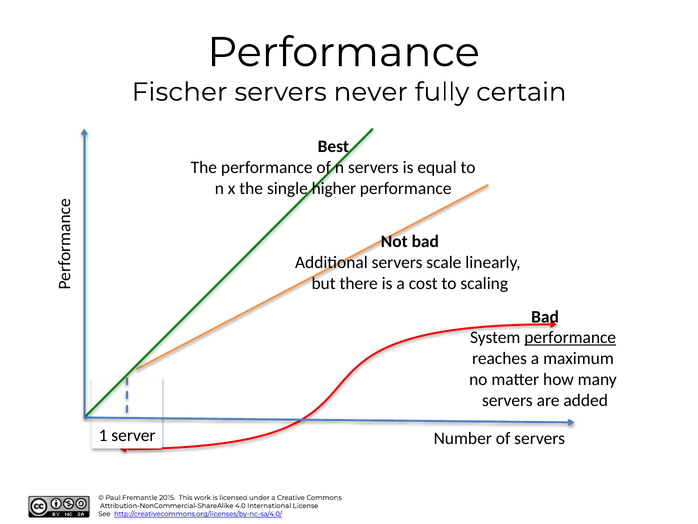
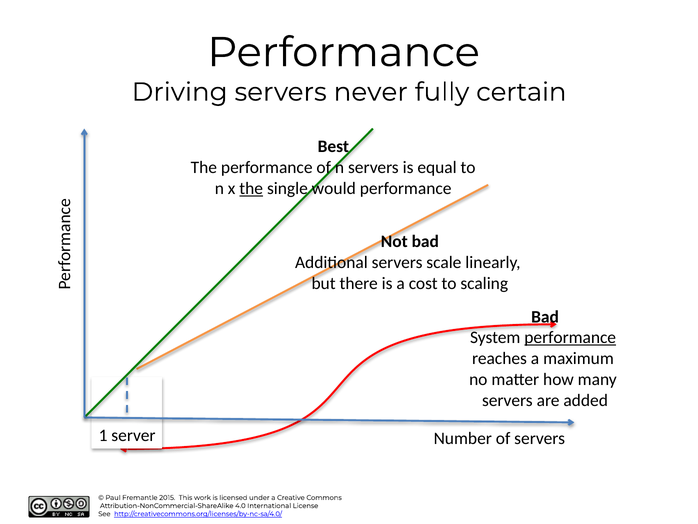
Fischer: Fischer -> Driving
the at (251, 188) underline: none -> present
higher: higher -> would
